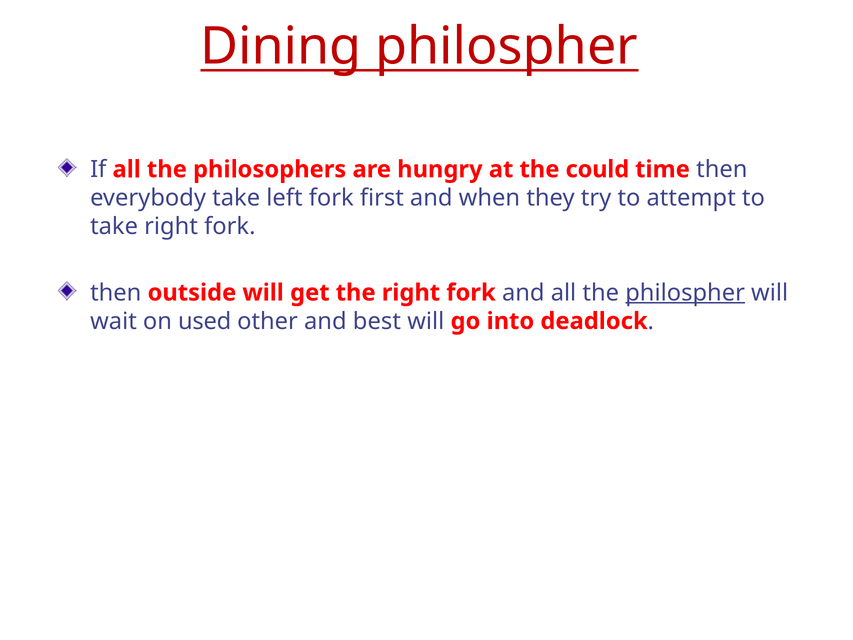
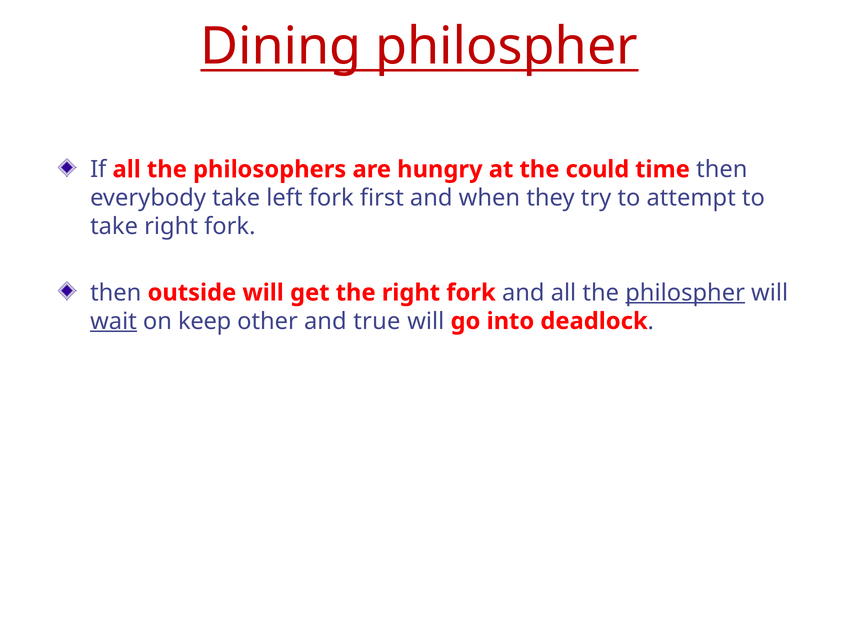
wait underline: none -> present
used: used -> keep
best: best -> true
